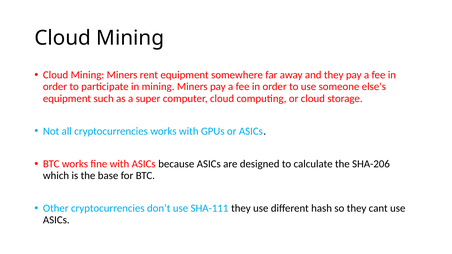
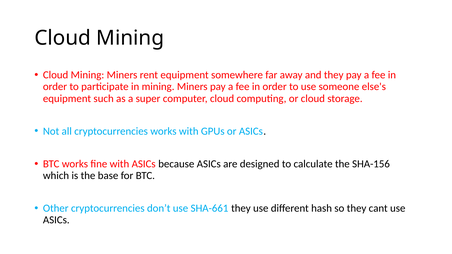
SHA-206: SHA-206 -> SHA-156
SHA-111: SHA-111 -> SHA-661
